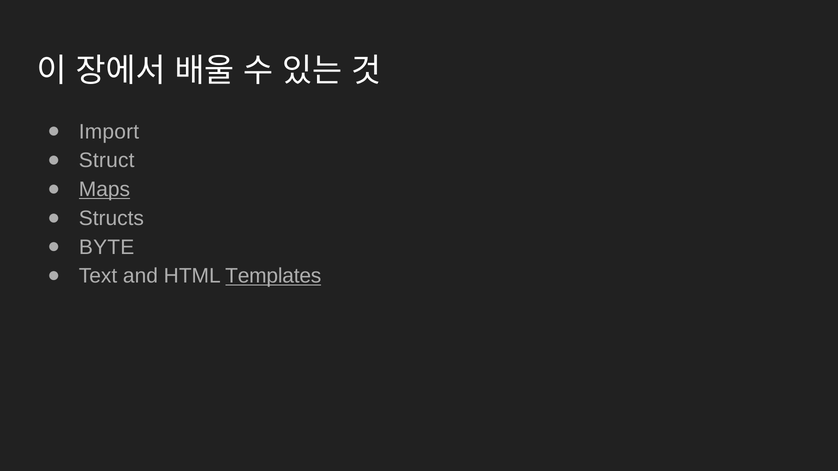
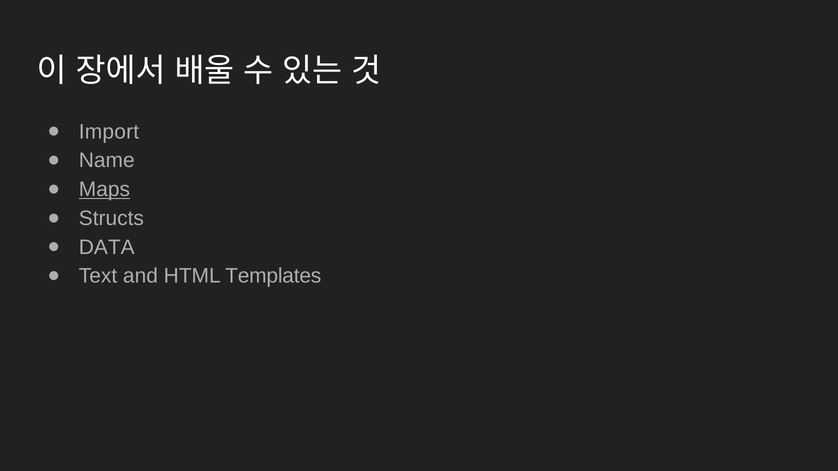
Struct: Struct -> Name
BYTE: BYTE -> DATA
Templates underline: present -> none
